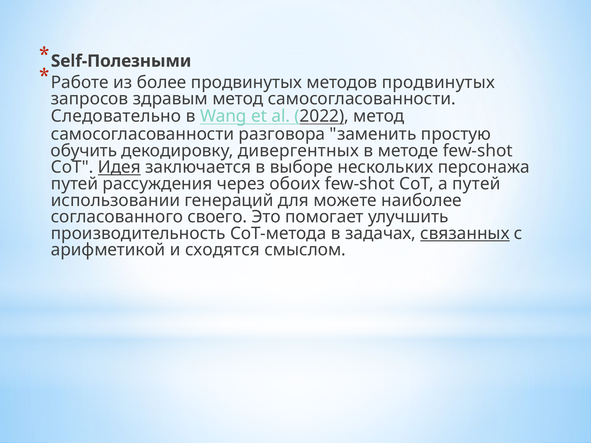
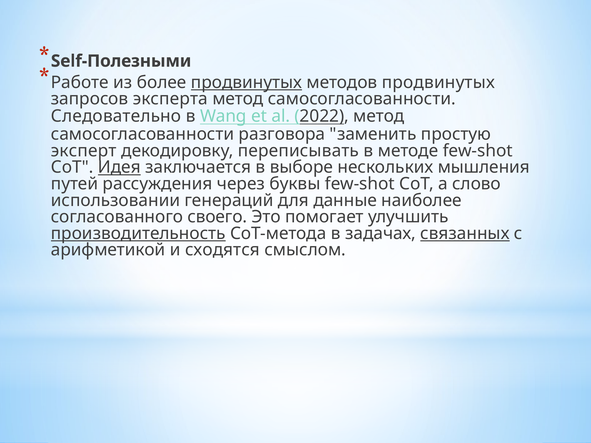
продвинутых at (246, 82) underline: none -> present
здравым: здравым -> эксперта
обучить: обучить -> эксперт
дивергентных: дивергентных -> переписывать
персонажа: персонажа -> мышления
обоих: обоих -> буквы
а путей: путей -> слово
можете: можете -> данные
производительность underline: none -> present
